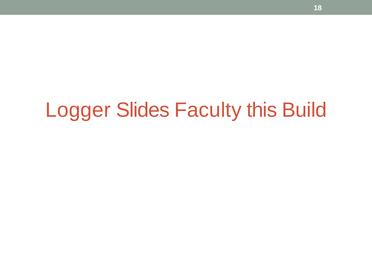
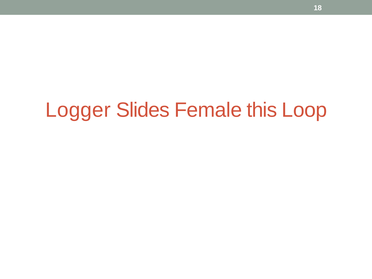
Faculty: Faculty -> Female
Build: Build -> Loop
